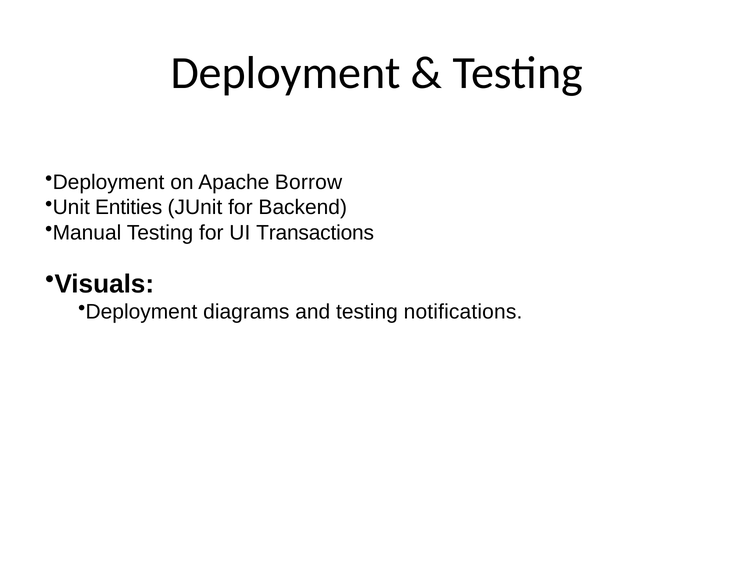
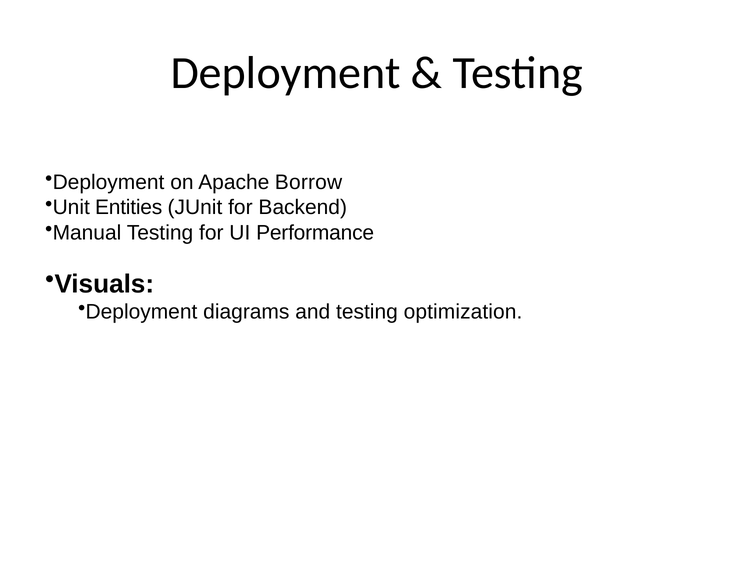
Transactions: Transactions -> Performance
notifications: notifications -> optimization
